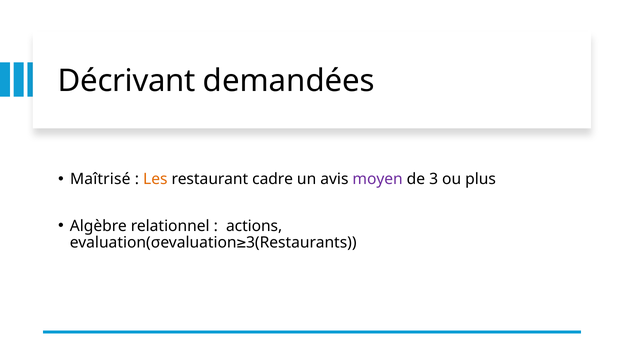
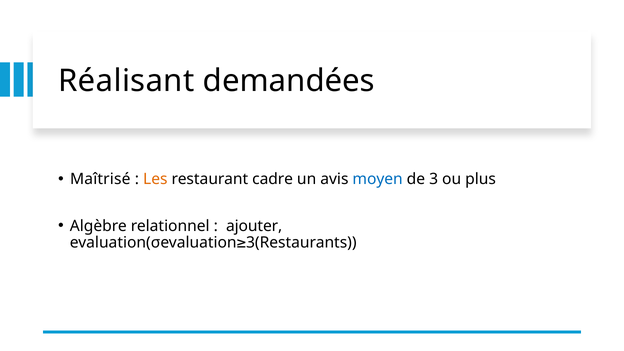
Décrivant: Décrivant -> Réalisant
moyen colour: purple -> blue
actions: actions -> ajouter
